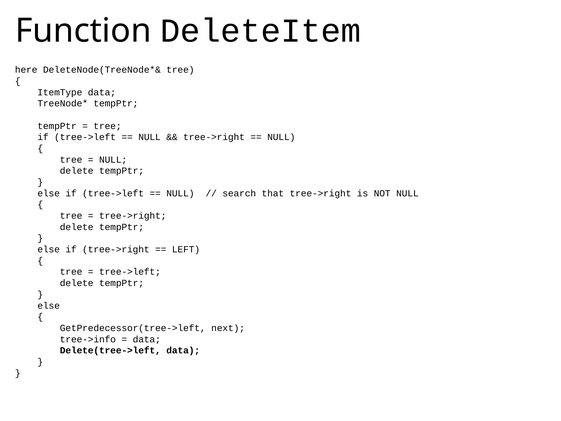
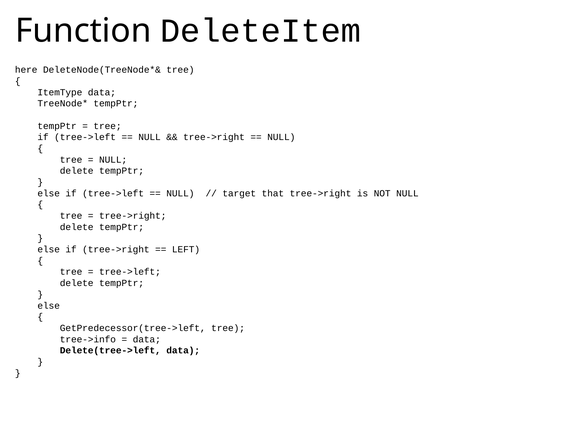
search: search -> target
GetPredecessor(tree->left next: next -> tree
